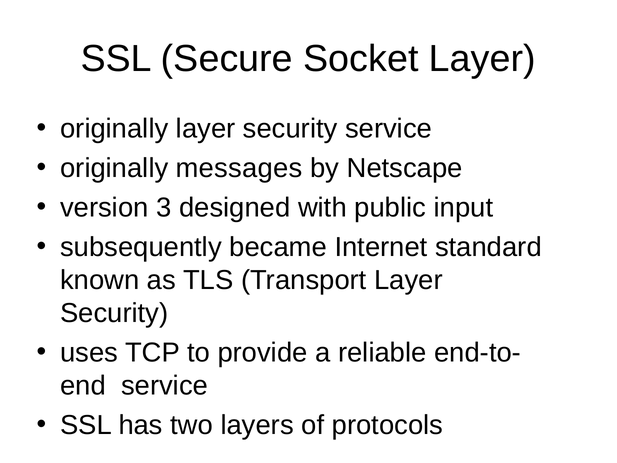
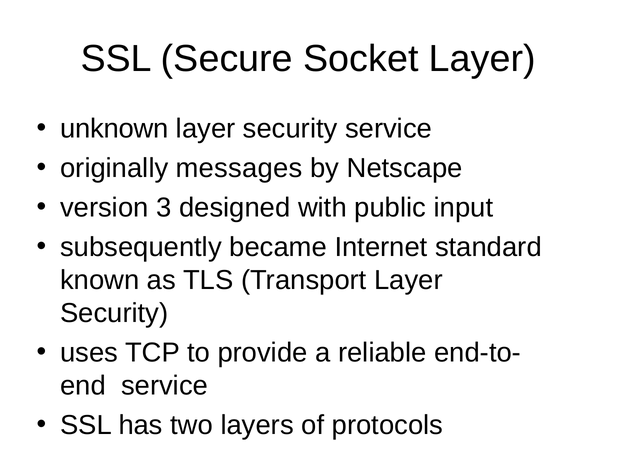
originally at (114, 129): originally -> unknown
